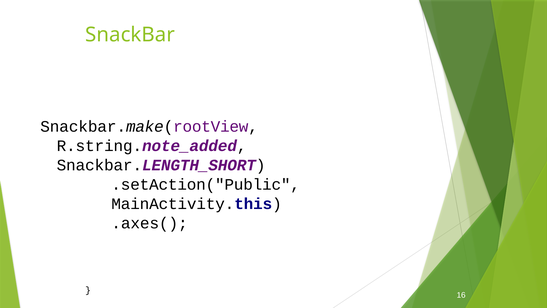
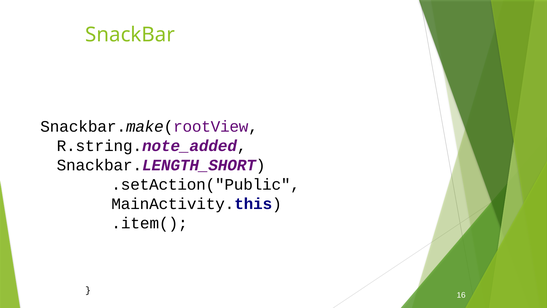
.axes(: .axes( -> .item(
